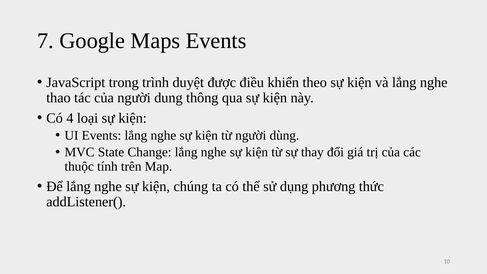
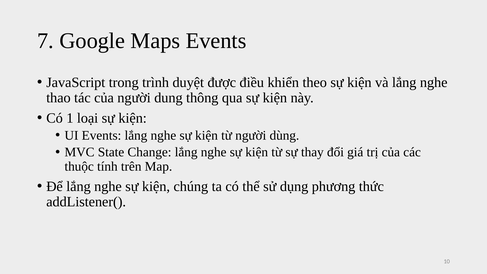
4: 4 -> 1
